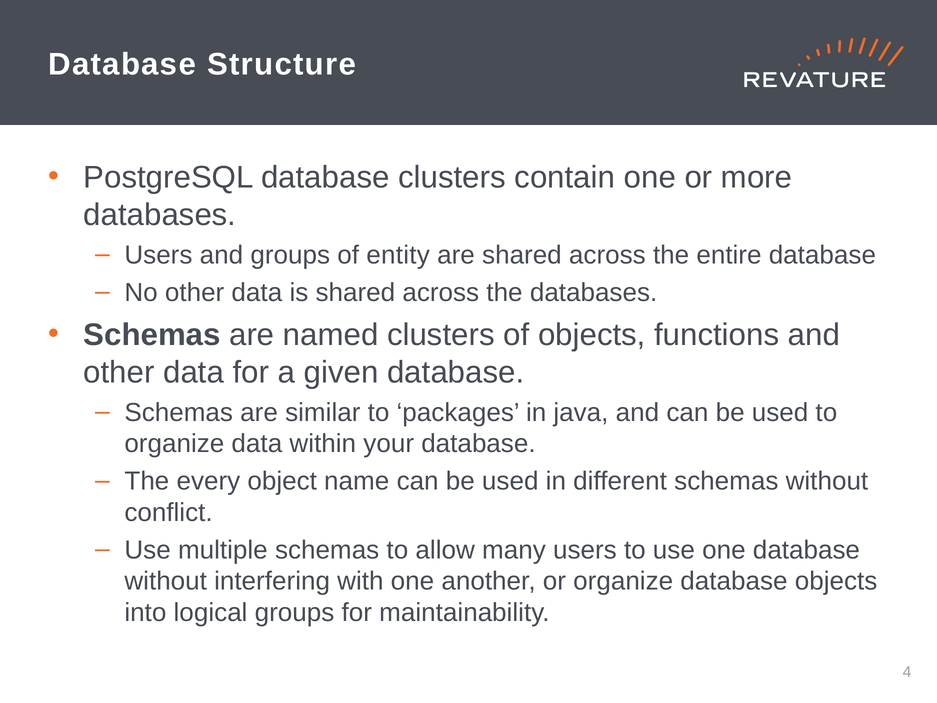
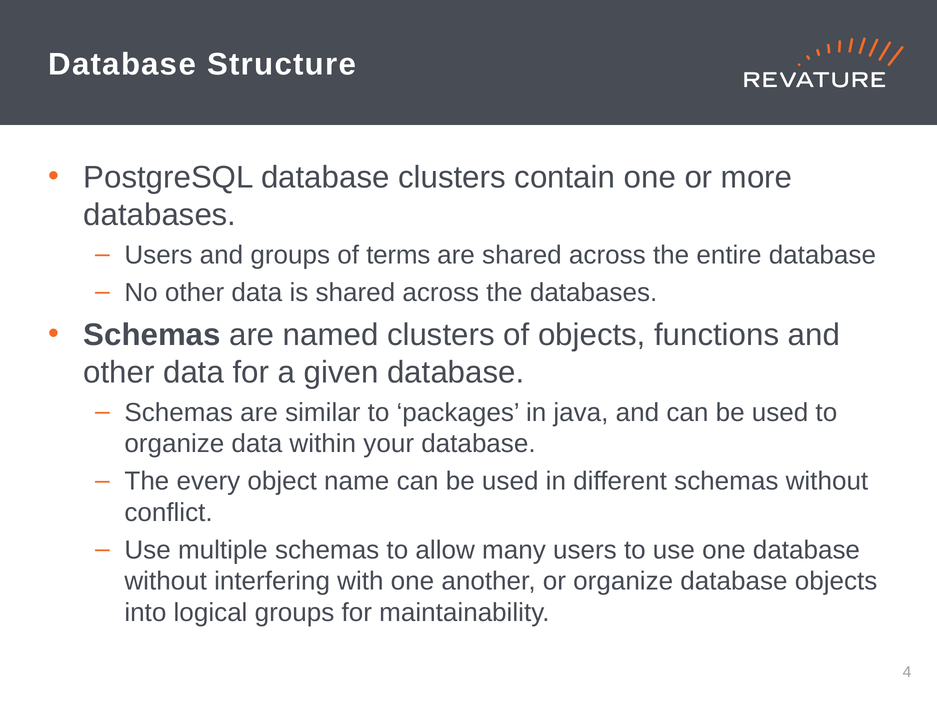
entity: entity -> terms
